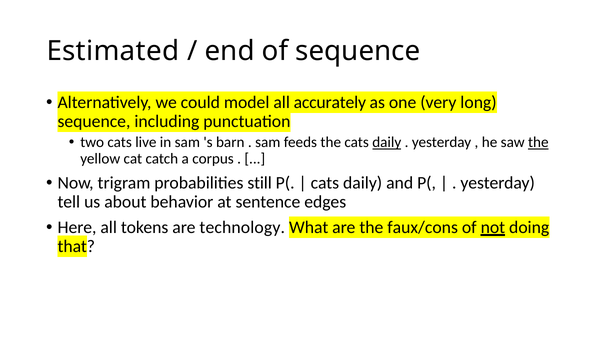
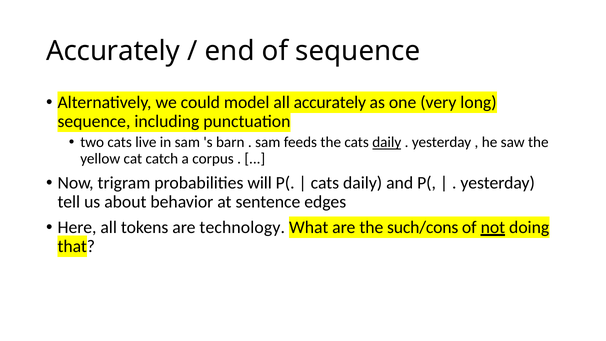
Estimated at (113, 51): Estimated -> Accurately
the at (538, 142) underline: present -> none
still: still -> will
faux/cons: faux/cons -> such/cons
